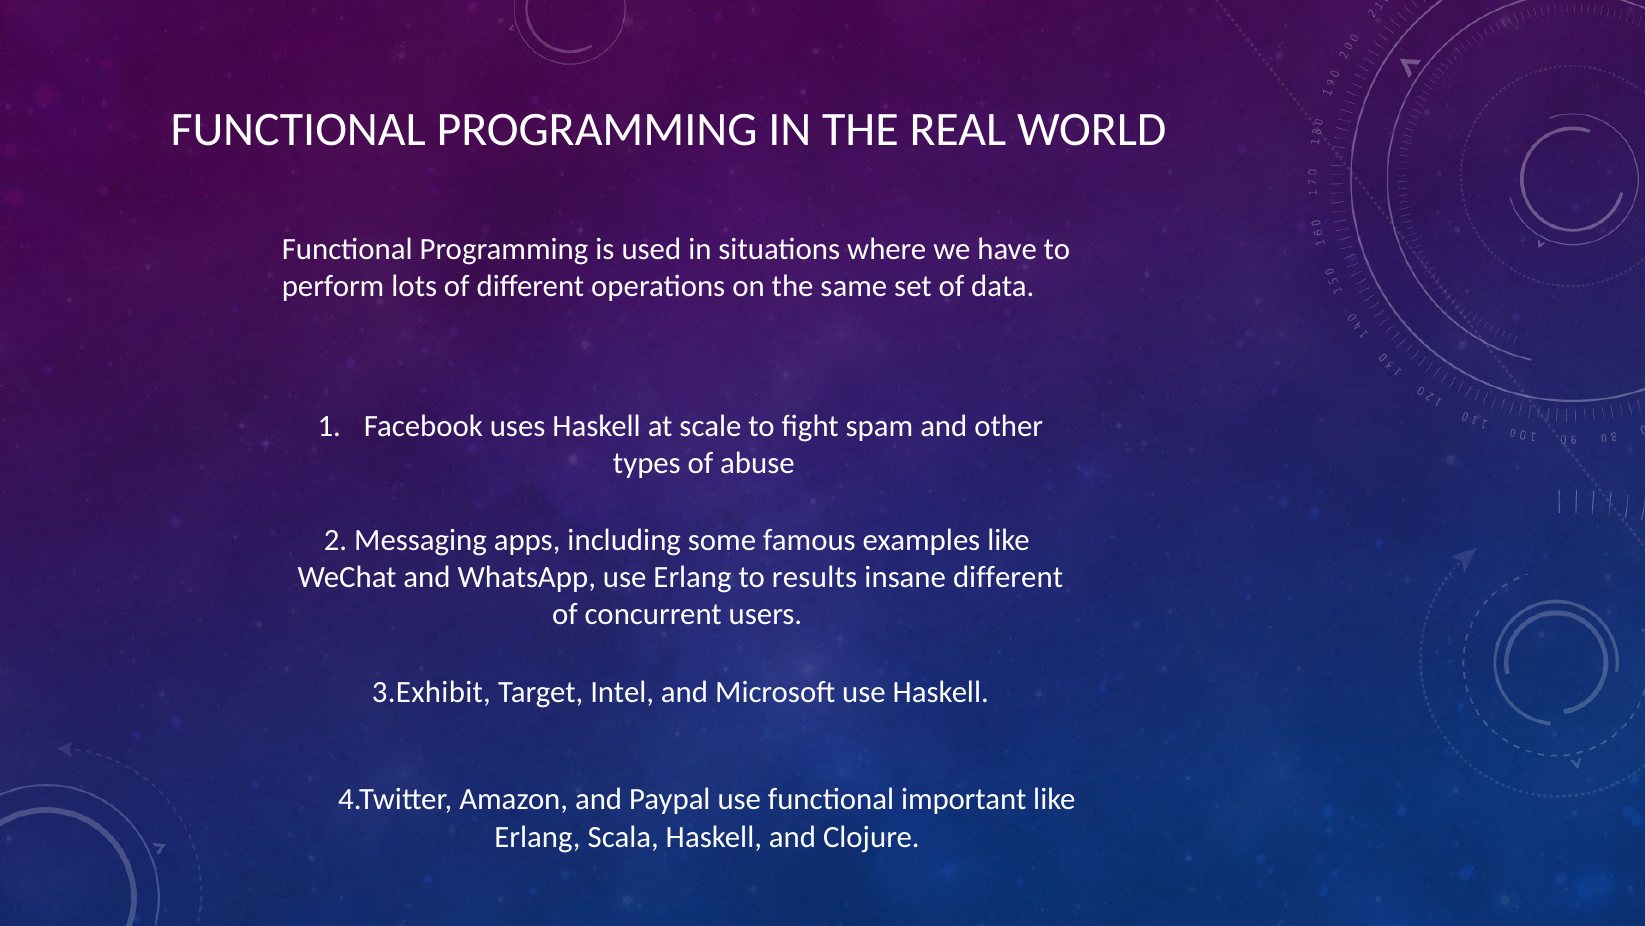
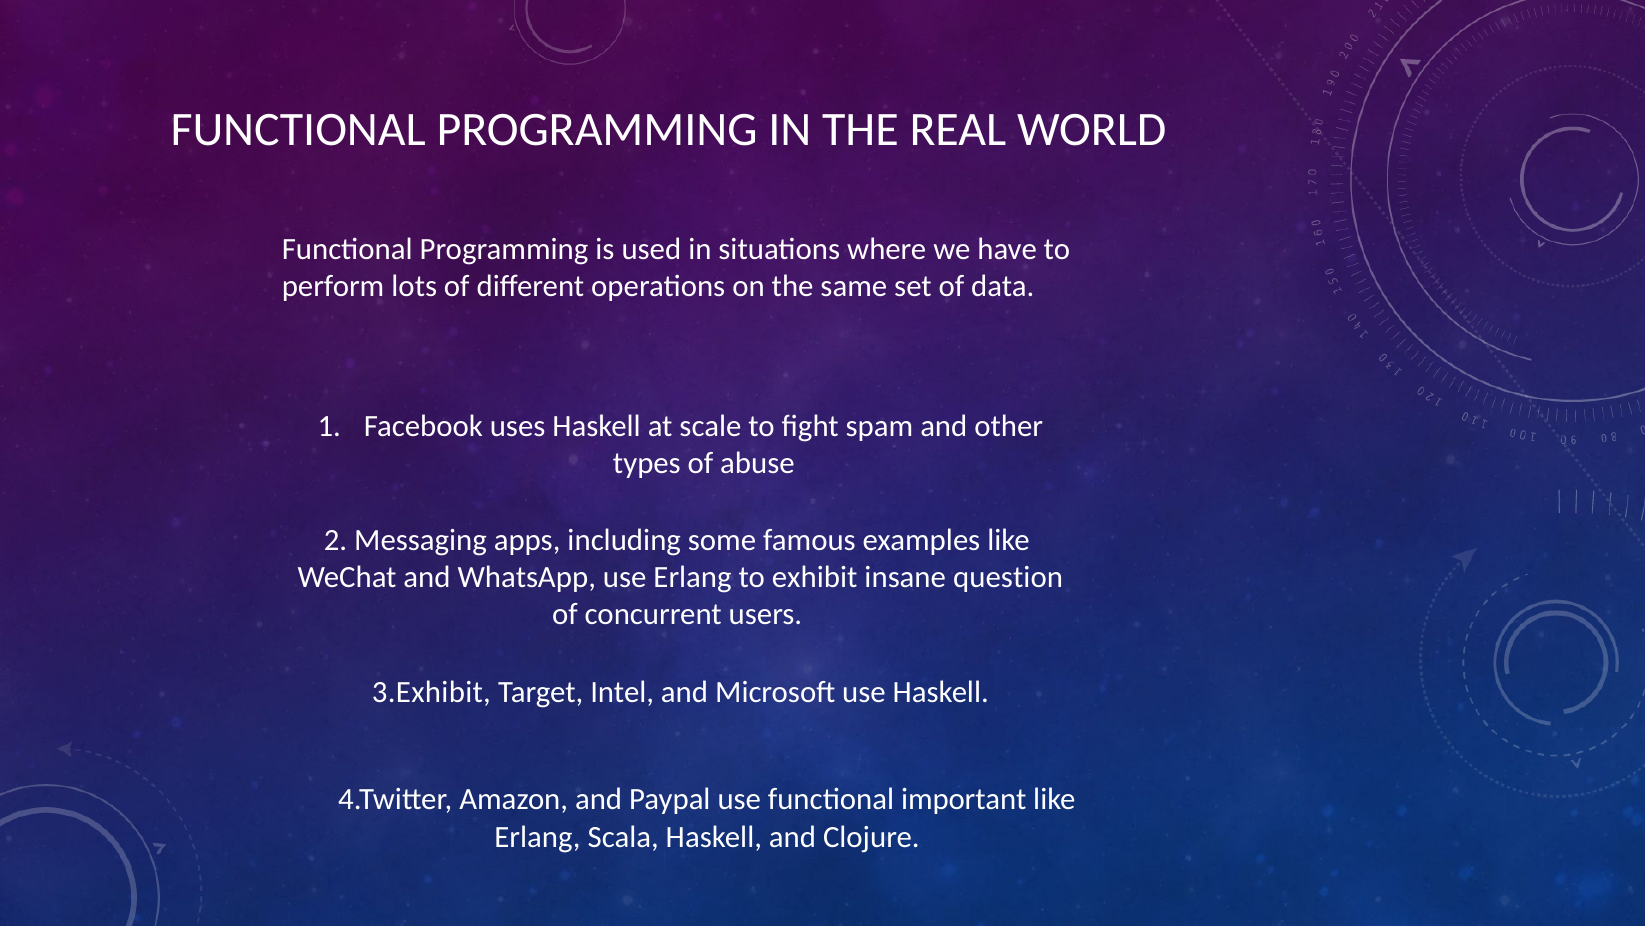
results: results -> exhibit
insane different: different -> question
